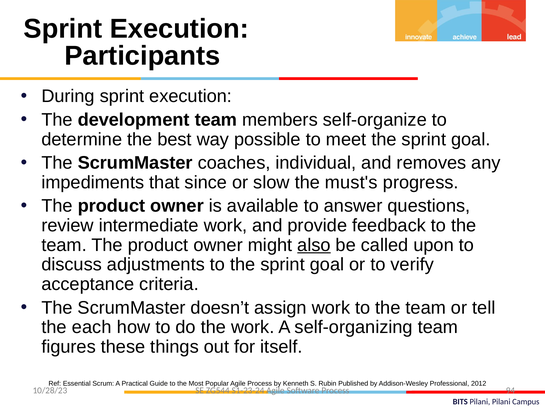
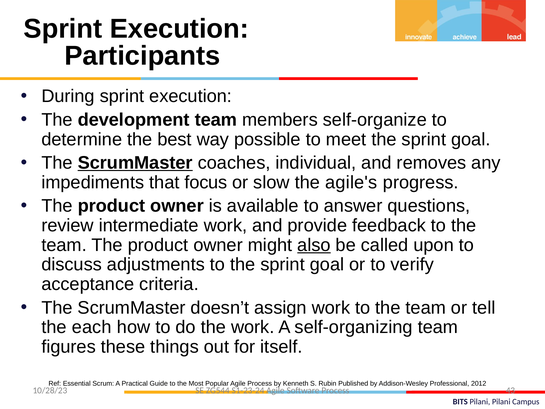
ScrumMaster at (135, 163) underline: none -> present
since: since -> focus
must's: must's -> agile's
94: 94 -> 43
